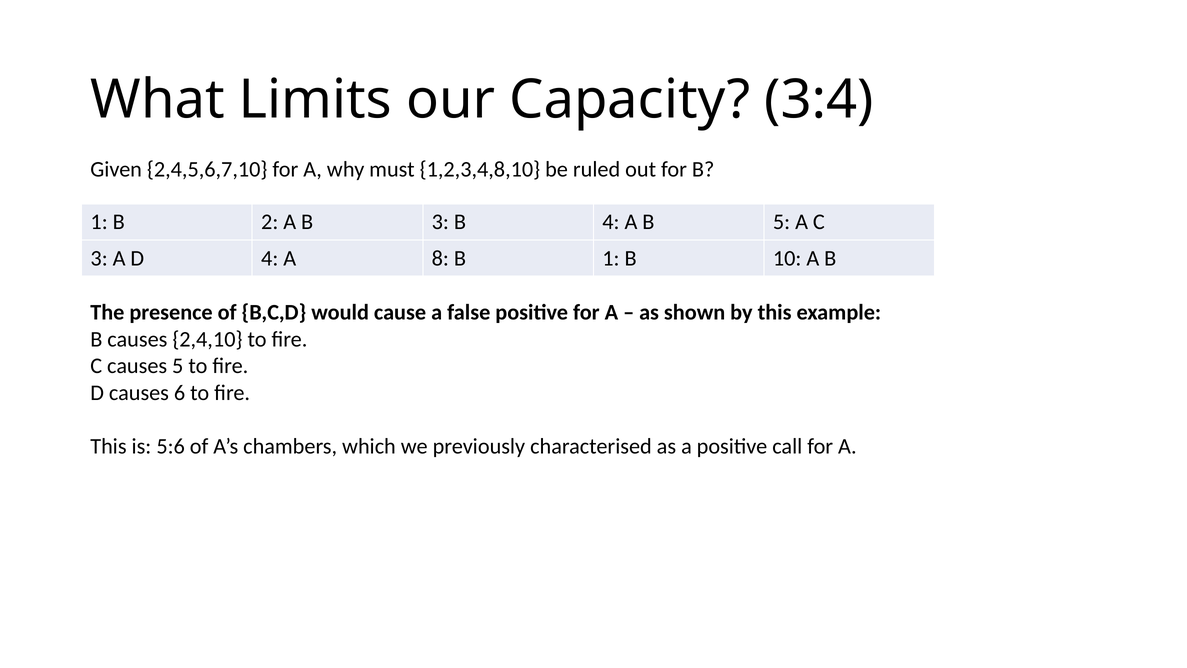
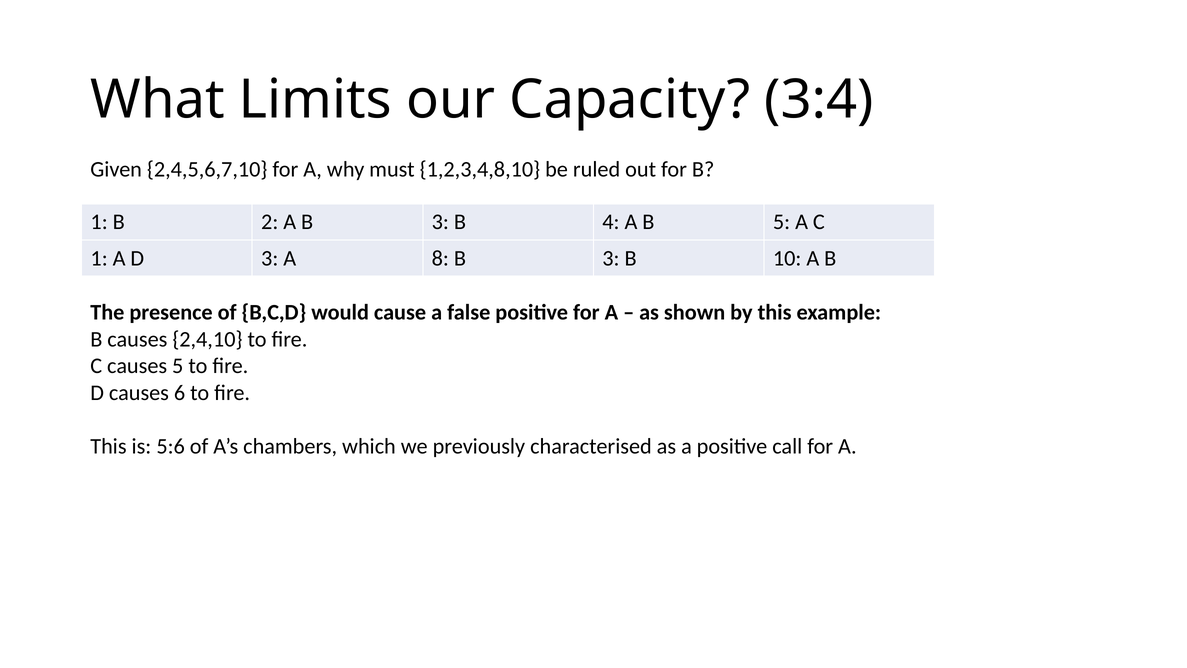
3 at (99, 258): 3 -> 1
D 4: 4 -> 3
8 B 1: 1 -> 3
